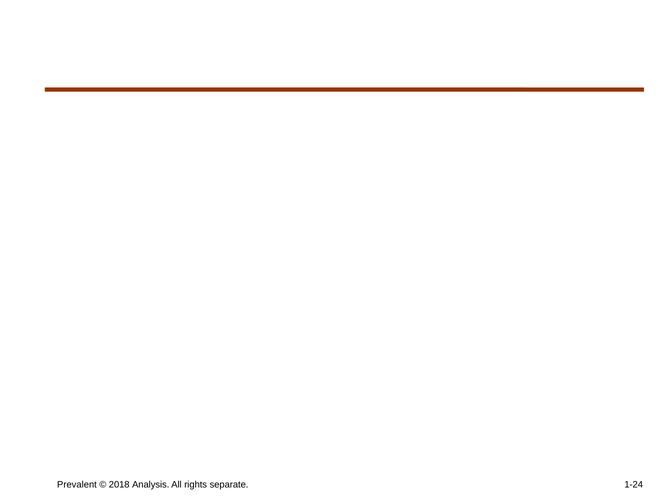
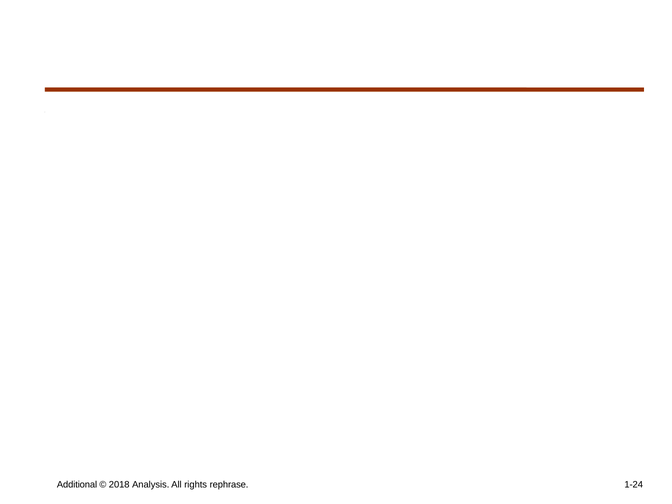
Prevalent: Prevalent -> Additional
separate: separate -> rephrase
